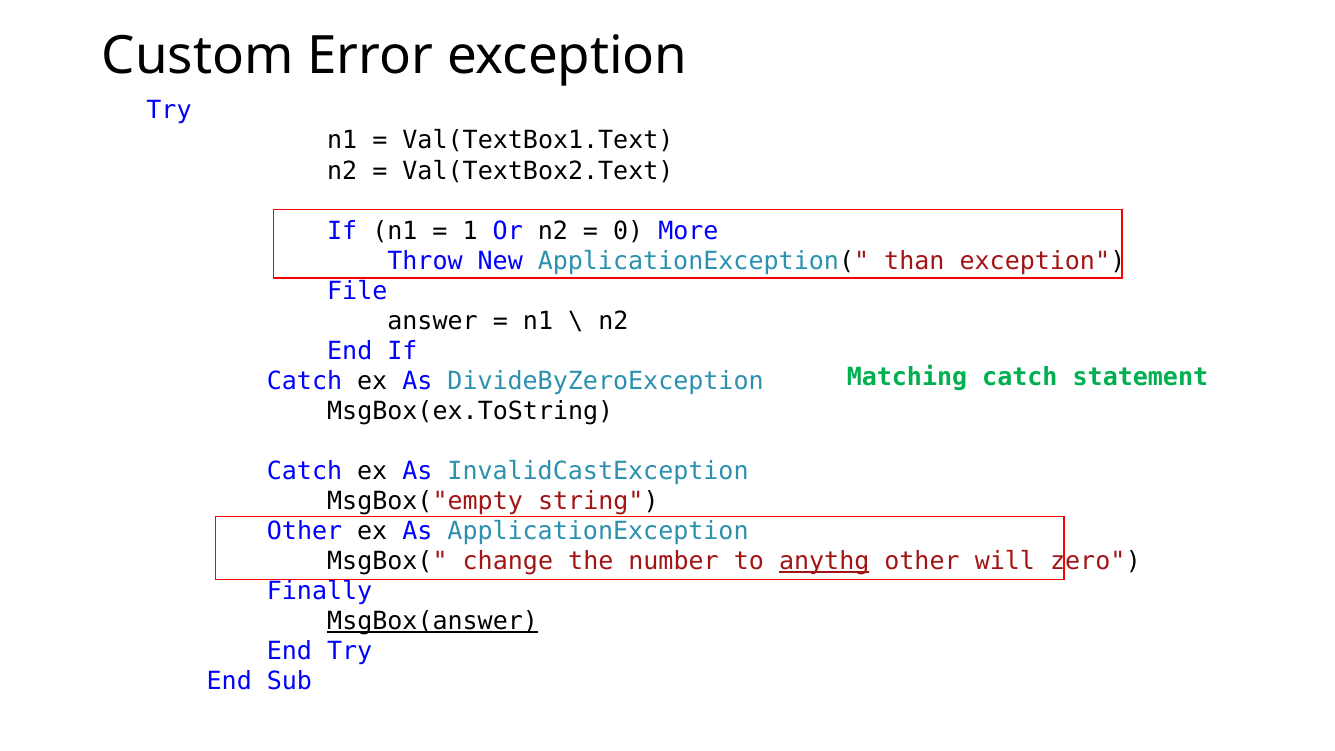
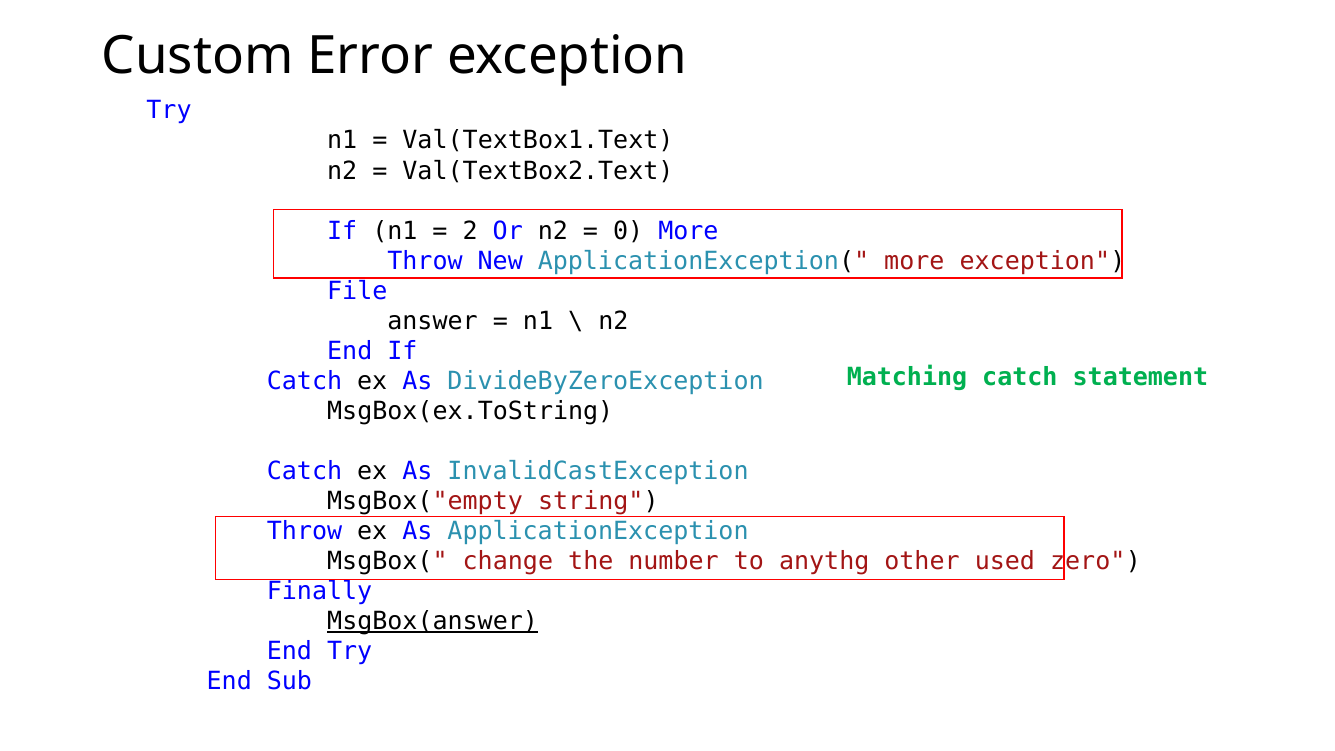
1: 1 -> 2
ApplicationException( than: than -> more
Other at (305, 531): Other -> Throw
anythg underline: present -> none
will: will -> used
